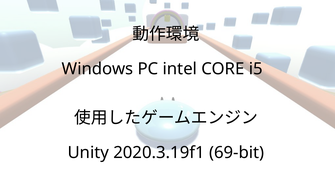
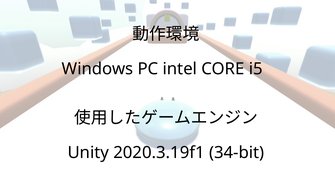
69-bit: 69-bit -> 34-bit
